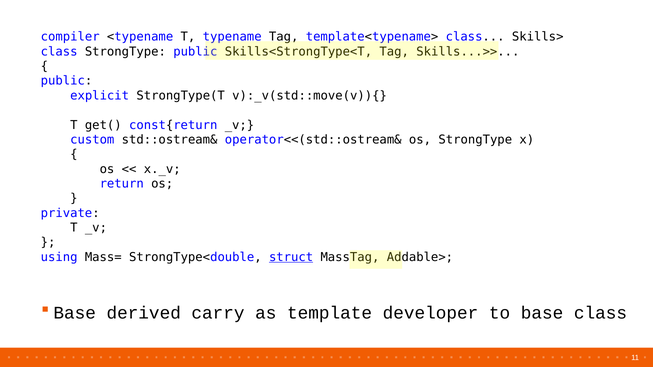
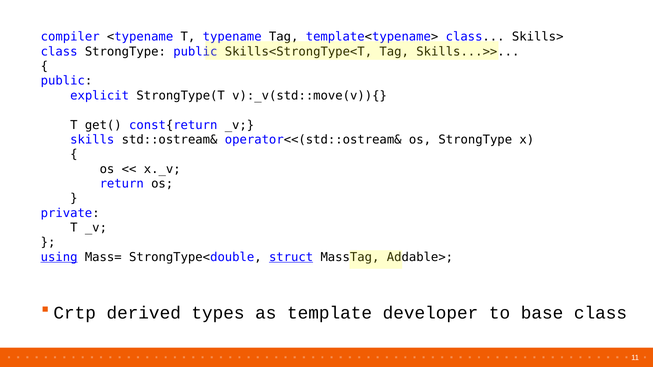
custom: custom -> skills
using underline: none -> present
Base at (75, 313): Base -> Crtp
carry: carry -> types
